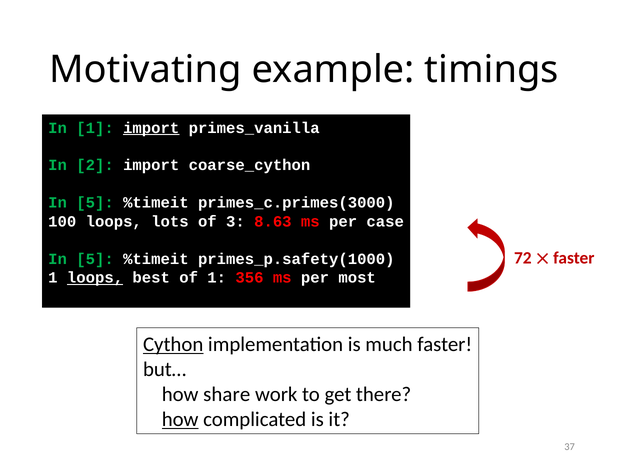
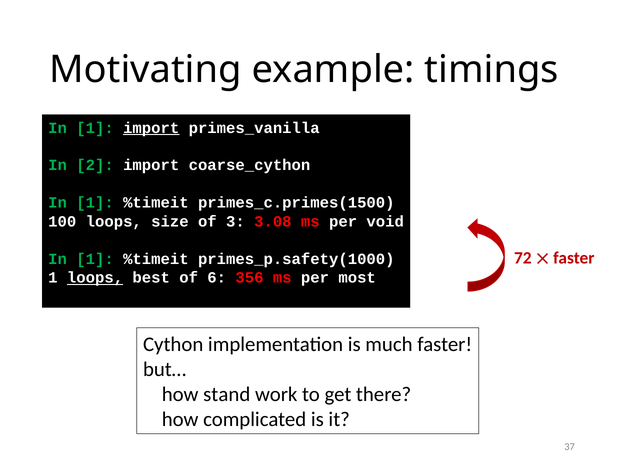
5 at (95, 203): 5 -> 1
primes_c.primes(3000: primes_c.primes(3000 -> primes_c.primes(1500
lots: lots -> size
8.63: 8.63 -> 3.08
case: case -> void
5 at (95, 259): 5 -> 1
of 1: 1 -> 6
Cython underline: present -> none
share: share -> stand
how at (180, 419) underline: present -> none
